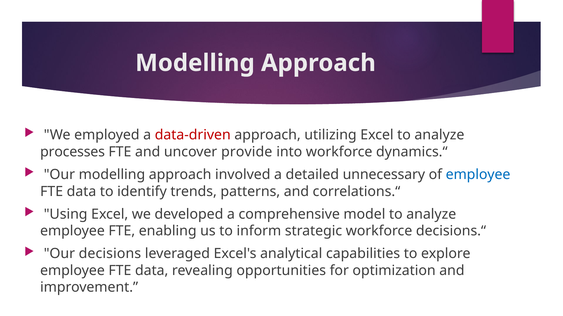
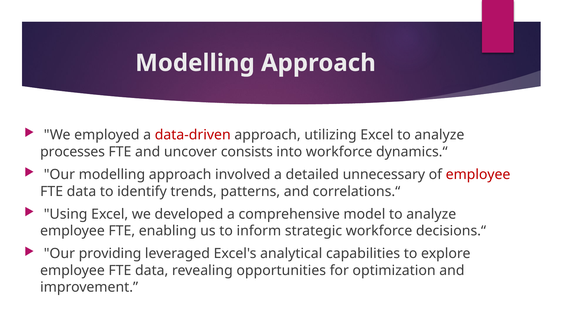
provide: provide -> consists
employee at (478, 175) colour: blue -> red
decisions: decisions -> providing
